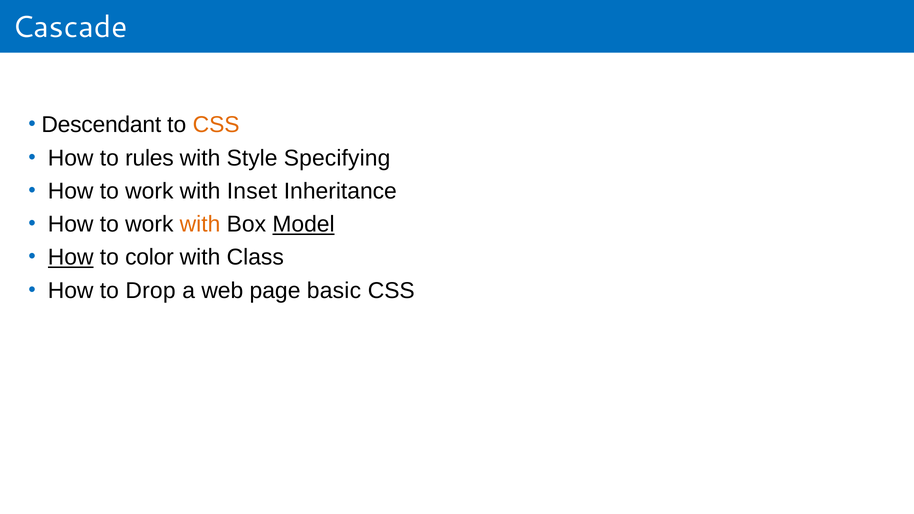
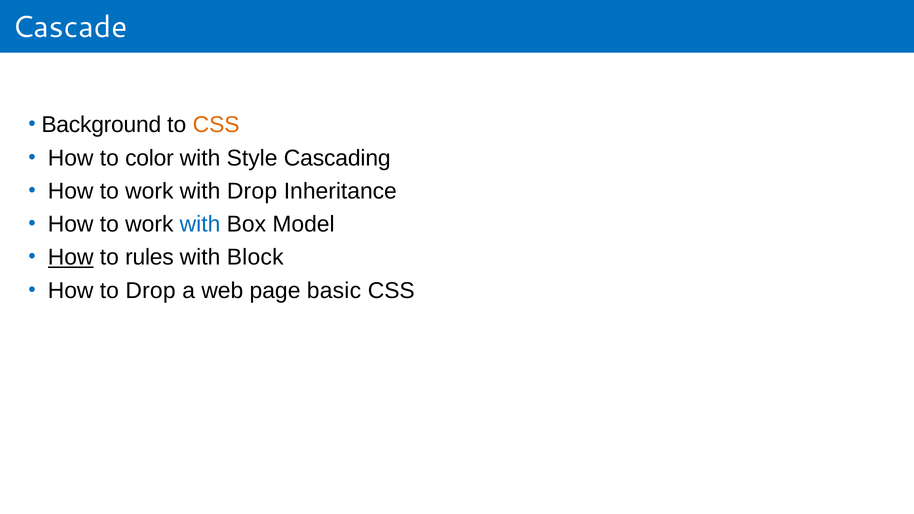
Descendant: Descendant -> Background
rules: rules -> color
Specifying: Specifying -> Cascading
with Inset: Inset -> Drop
with at (200, 224) colour: orange -> blue
Model underline: present -> none
color: color -> rules
Class: Class -> Block
